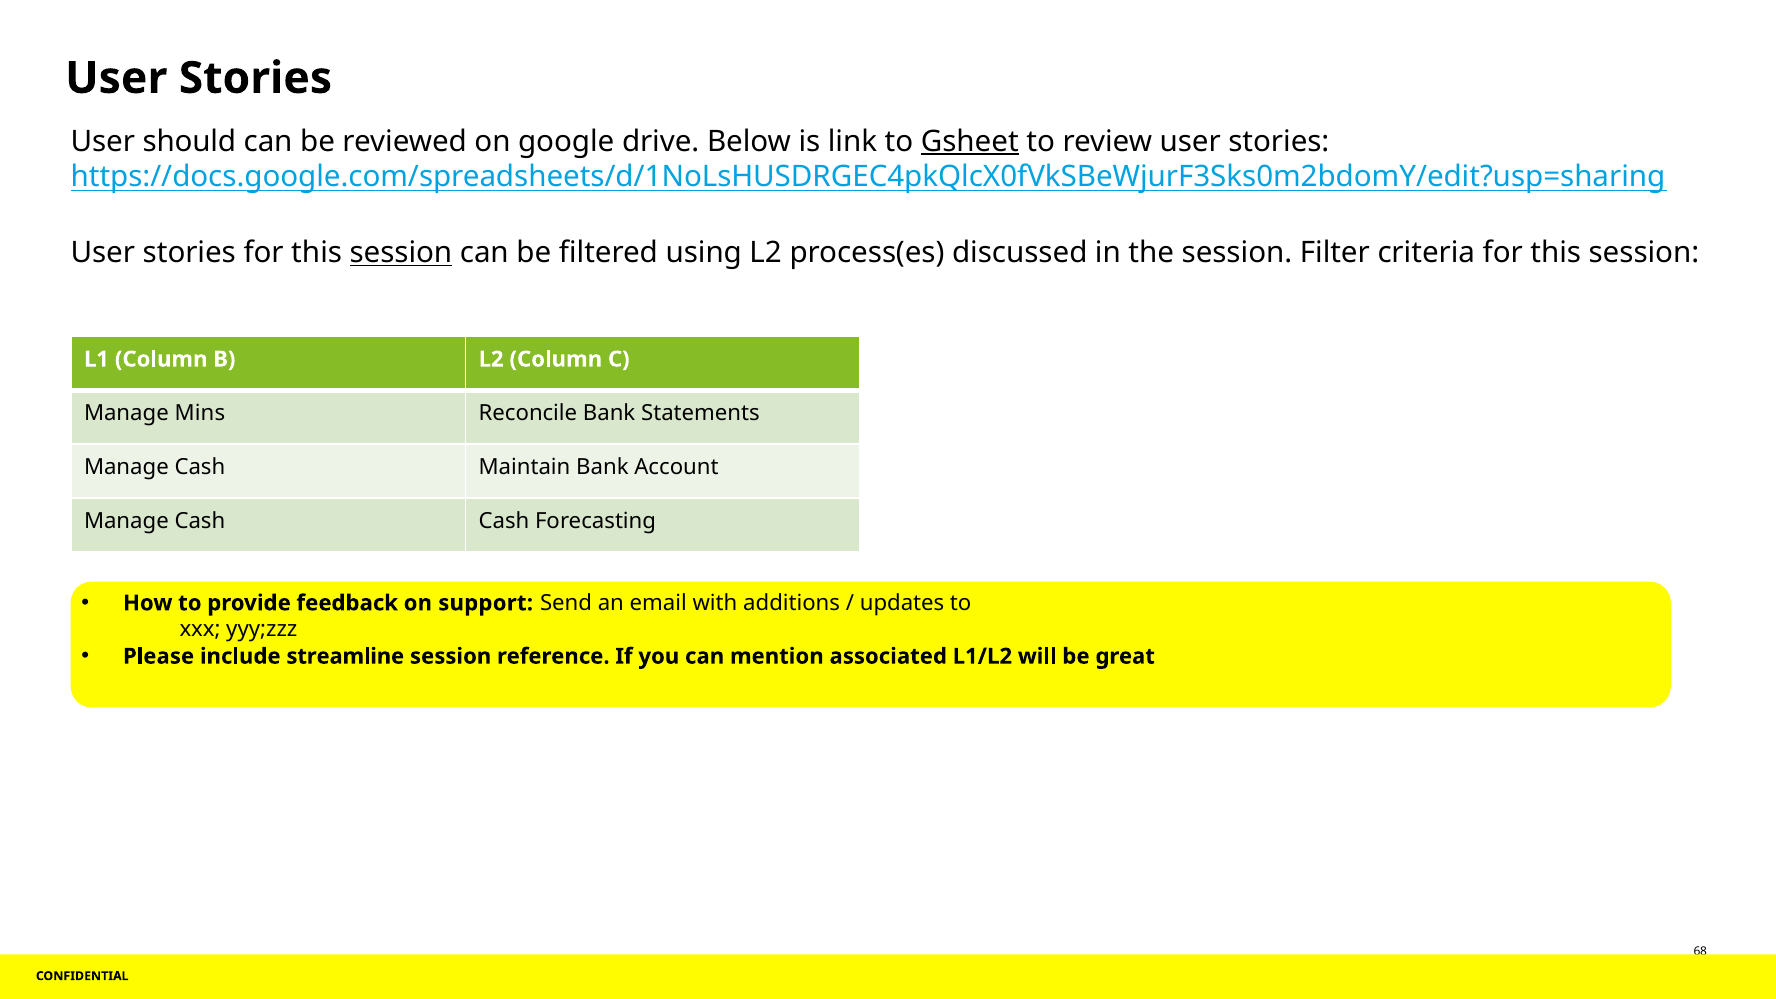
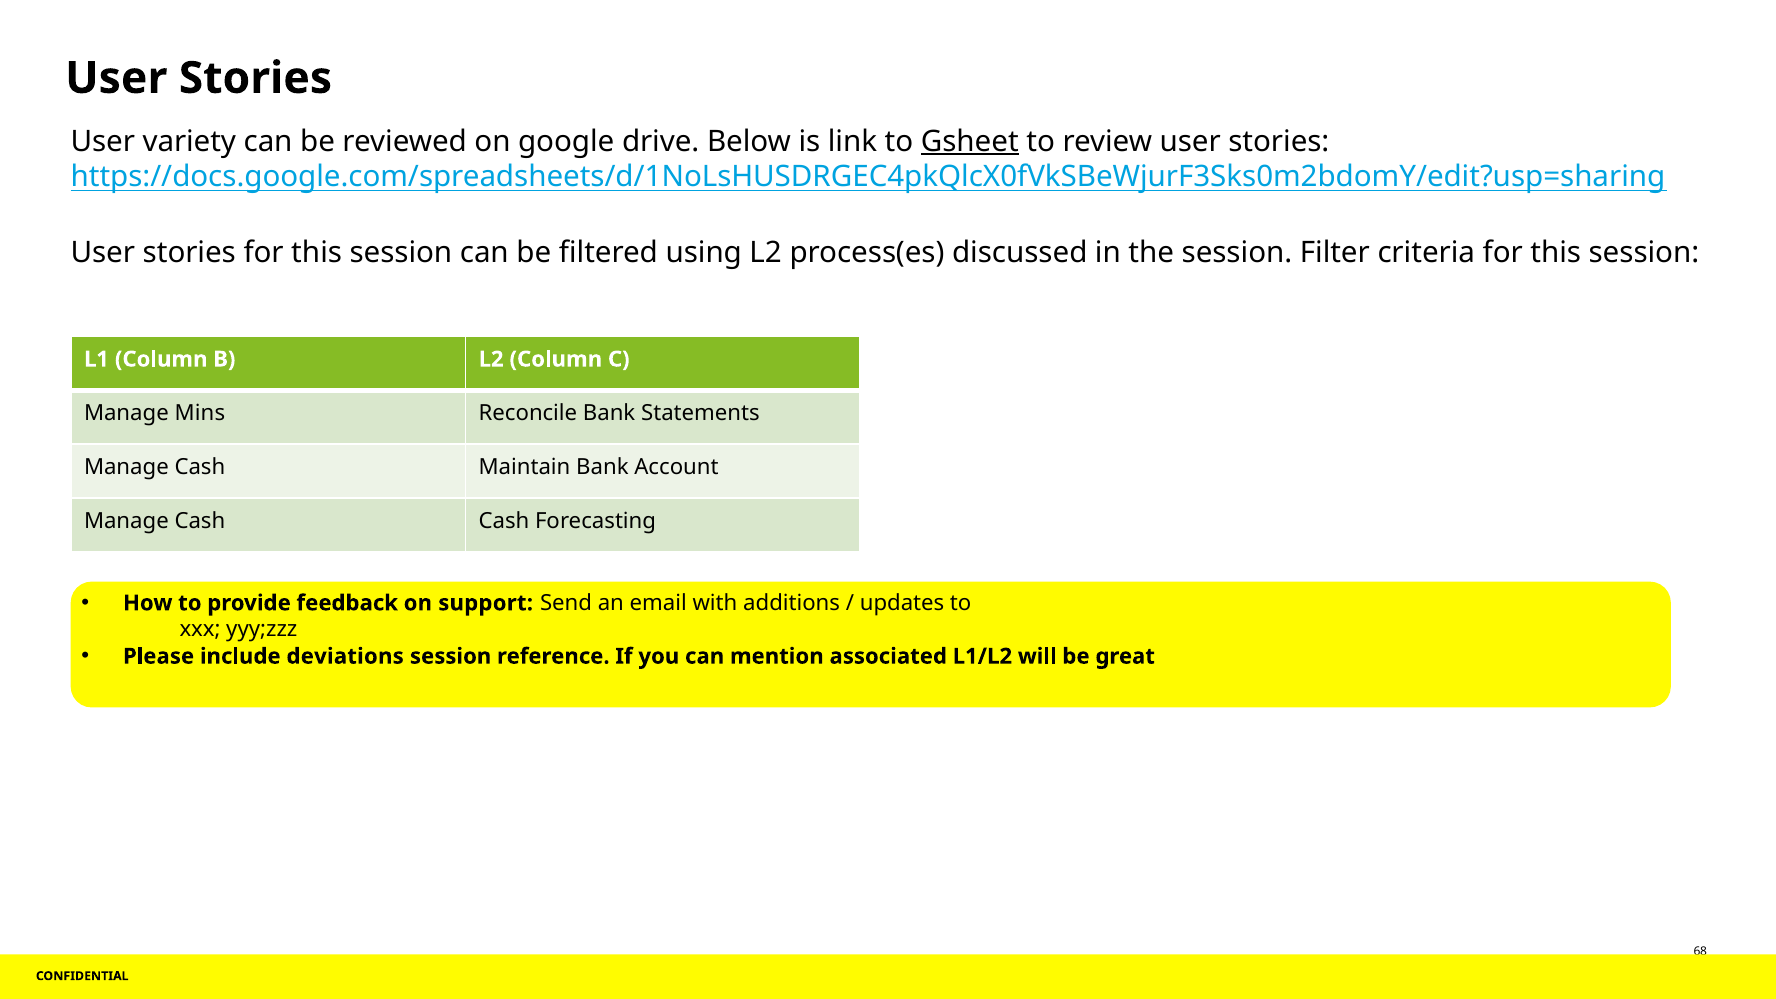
should: should -> variety
session at (401, 253) underline: present -> none
streamline: streamline -> deviations
